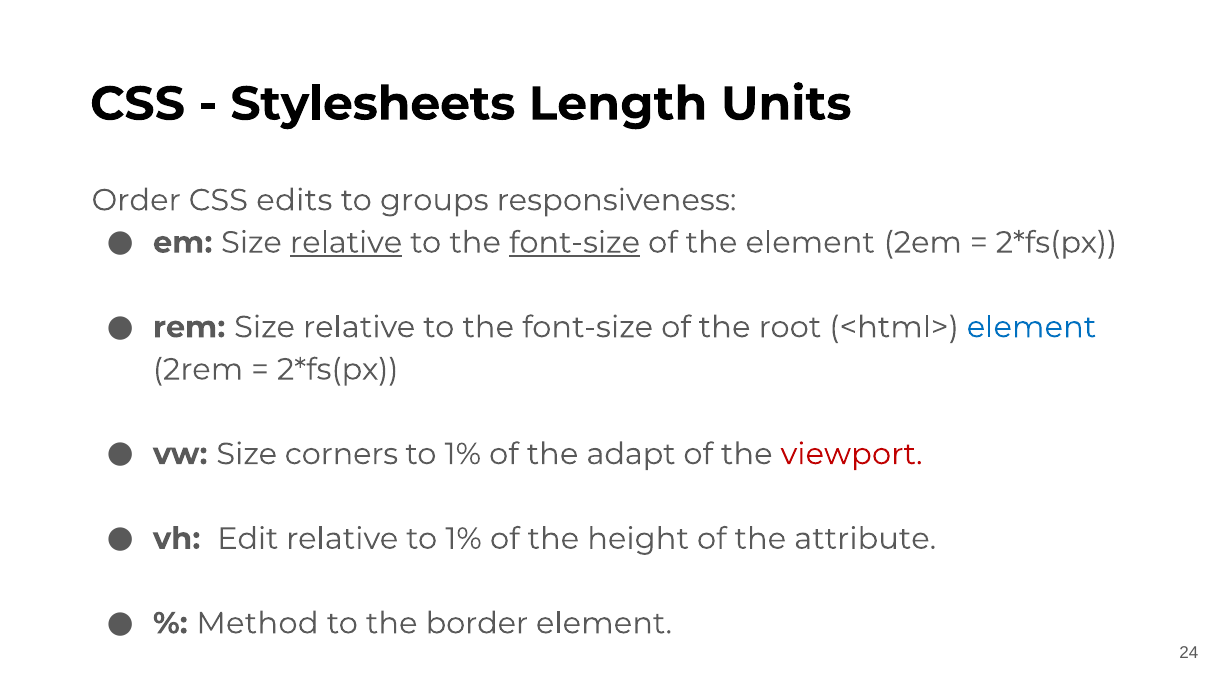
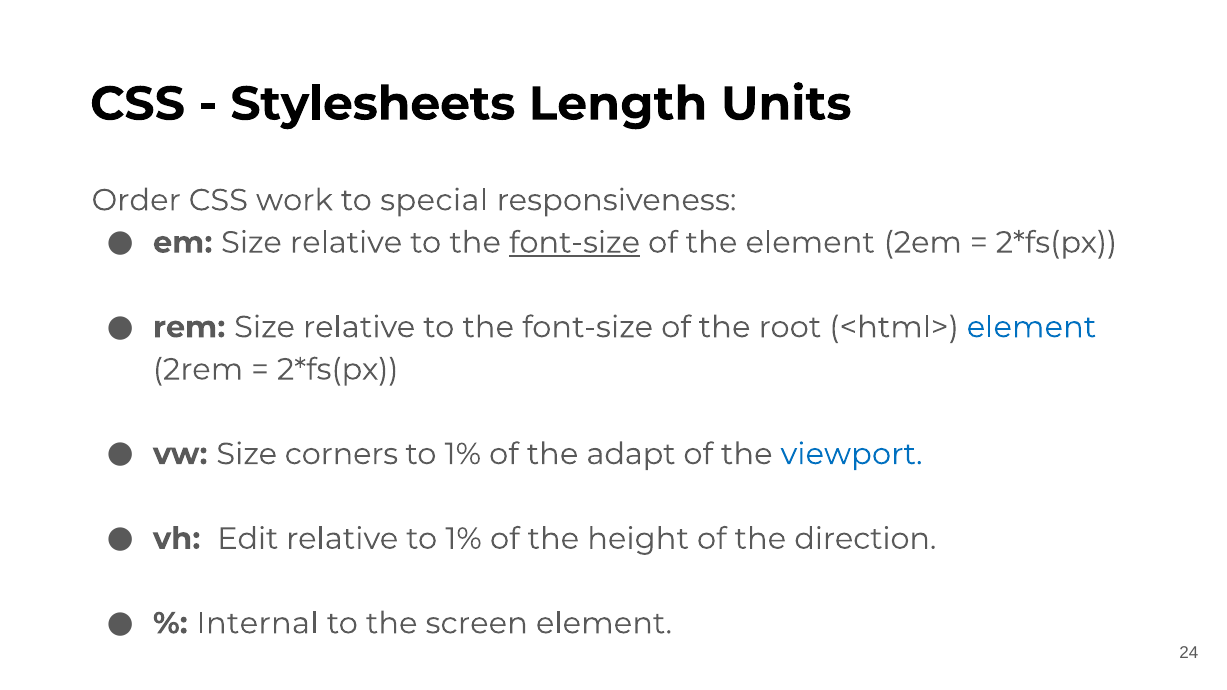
edits: edits -> work
groups: groups -> special
relative at (346, 243) underline: present -> none
viewport colour: red -> blue
attribute: attribute -> direction
Method: Method -> Internal
border: border -> screen
